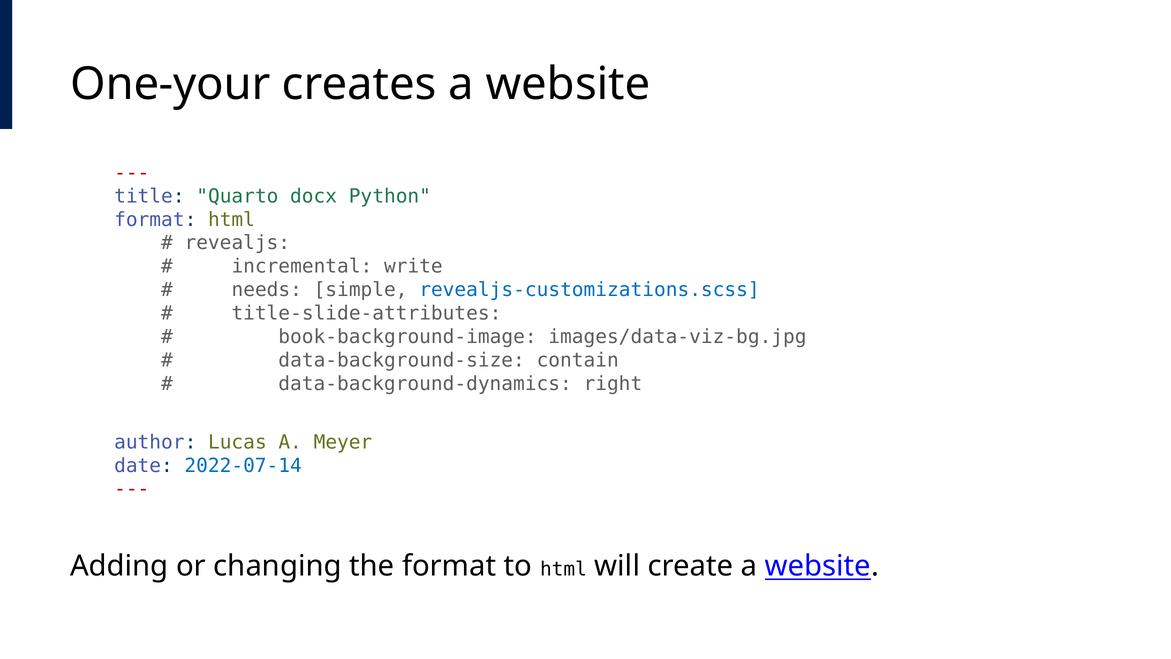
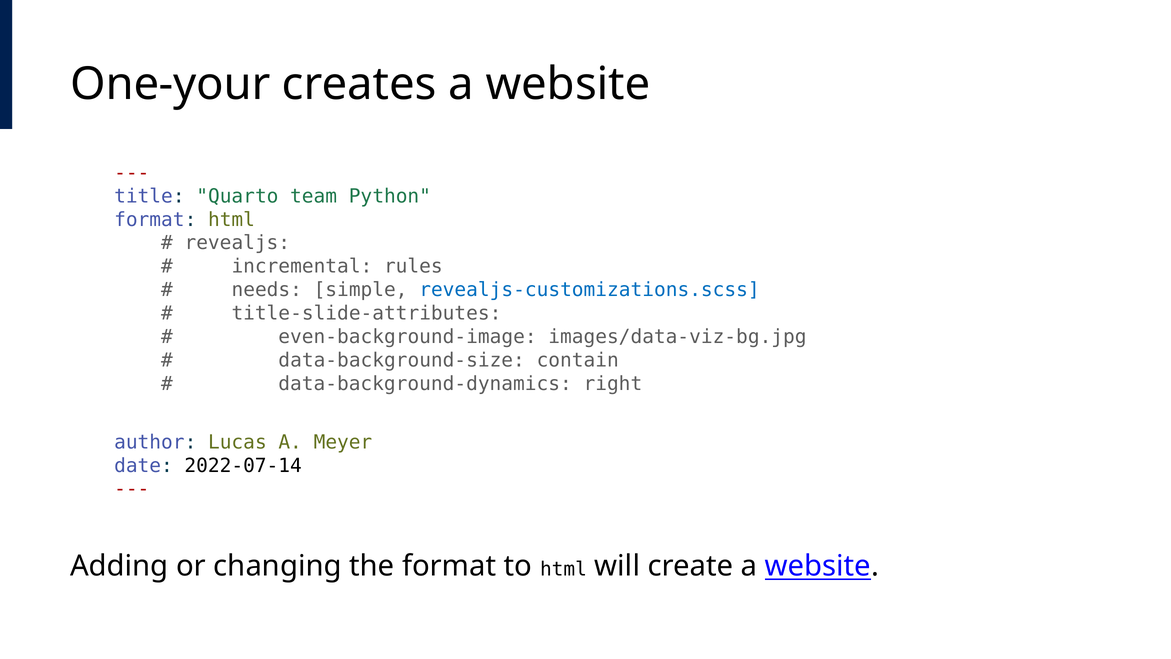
docx: docx -> team
write: write -> rules
book-background-image: book-background-image -> even-background-image
2022-07-14 colour: blue -> black
